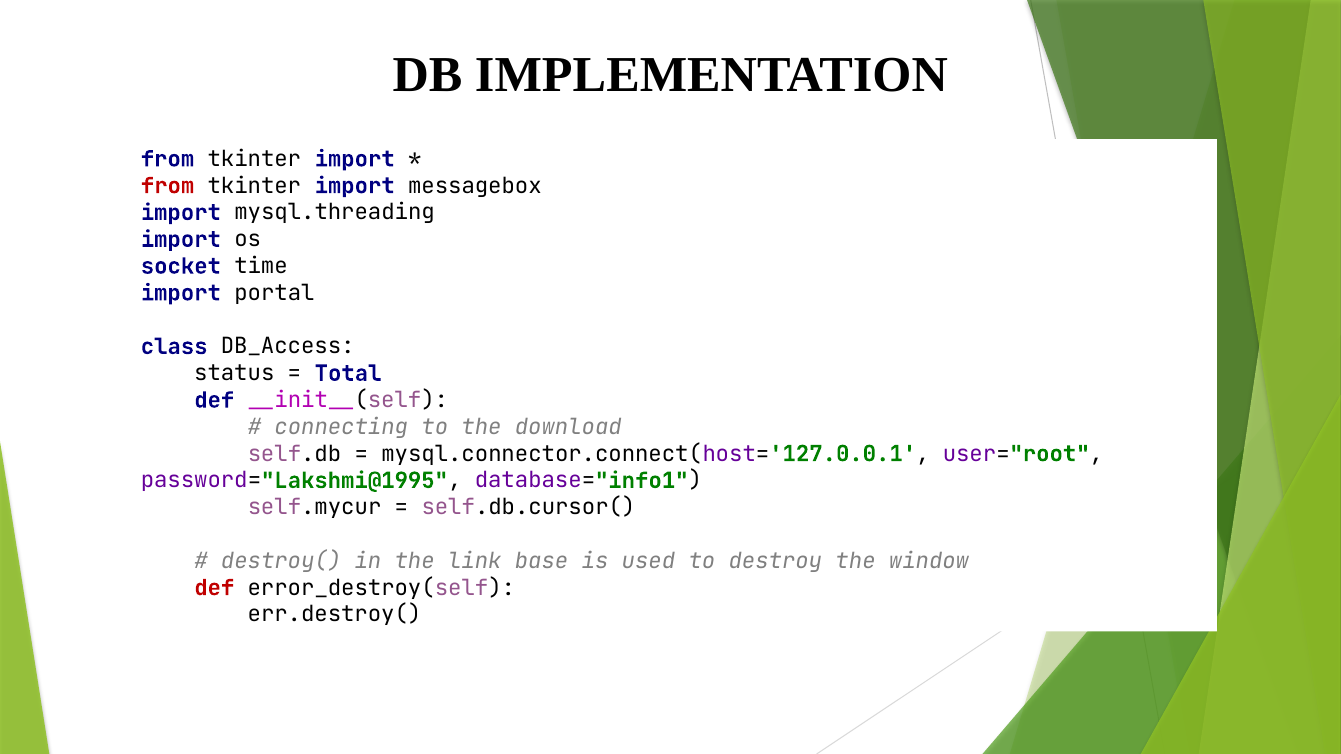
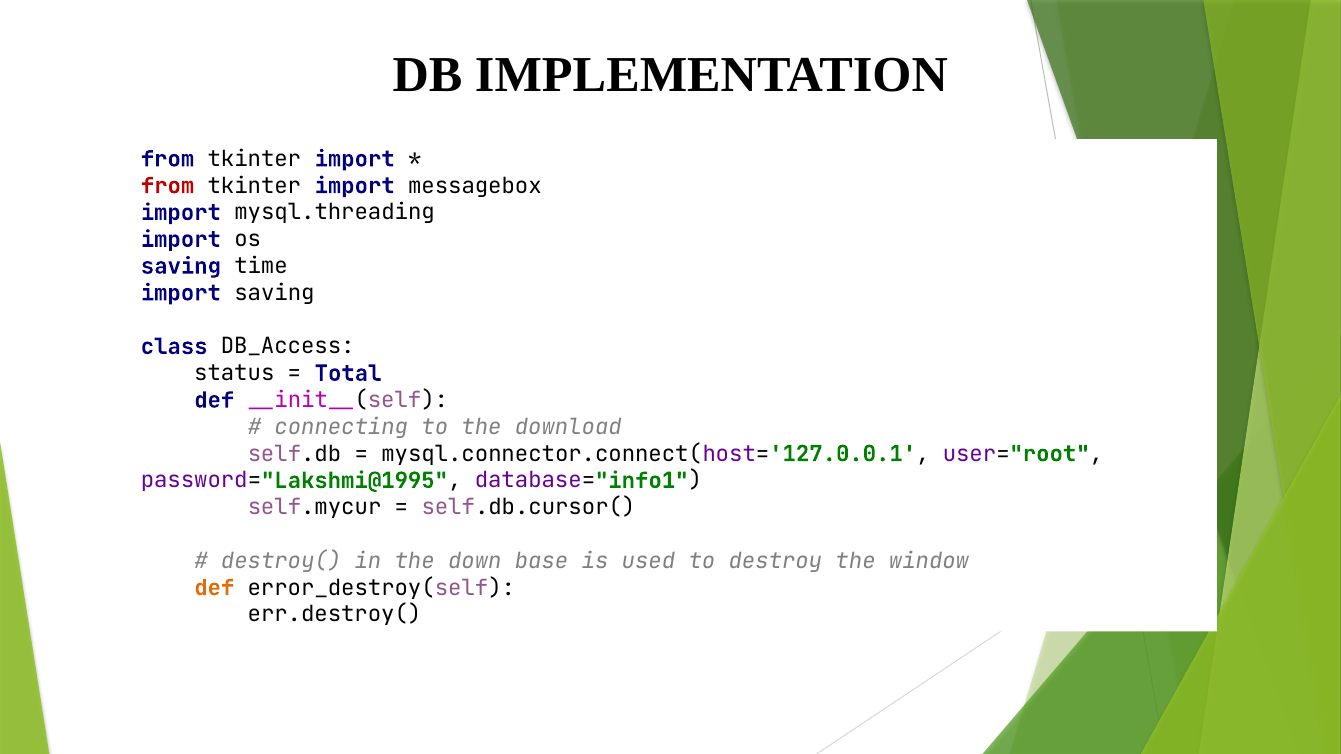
socket at (181, 266): socket -> saving
import portal: portal -> saving
link: link -> down
def at (214, 588) colour: red -> orange
